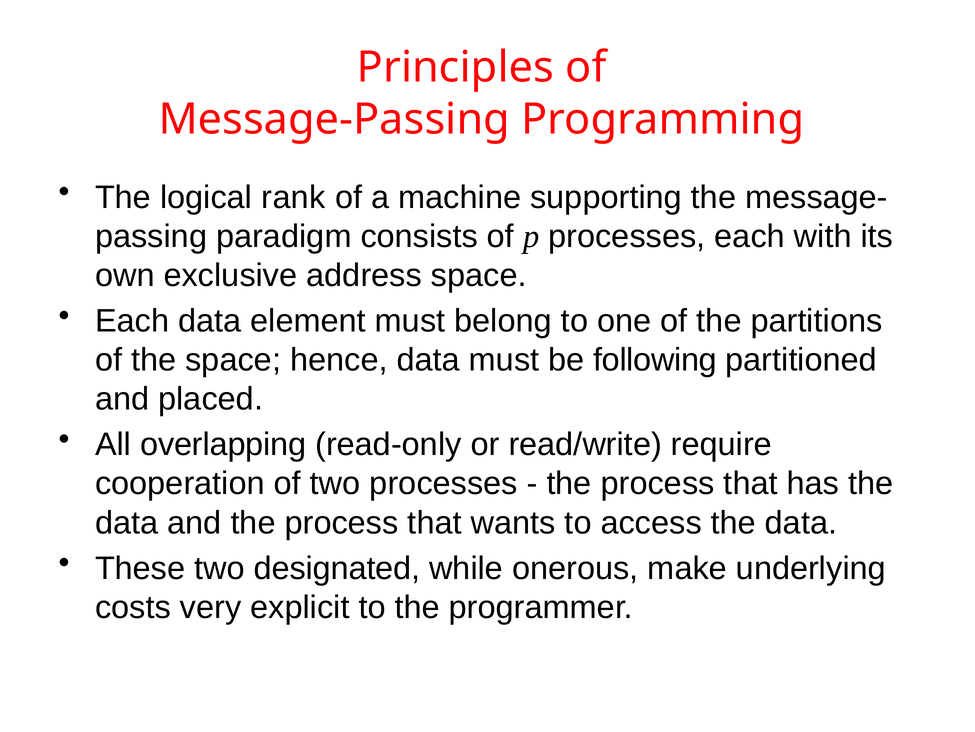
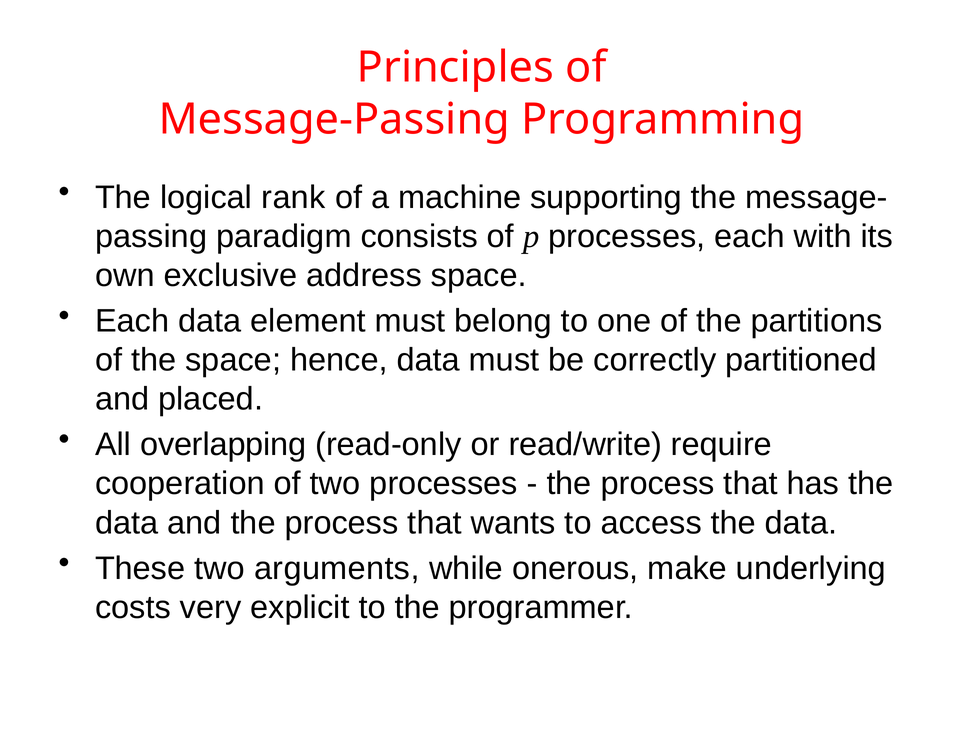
following: following -> correctly
designated: designated -> arguments
